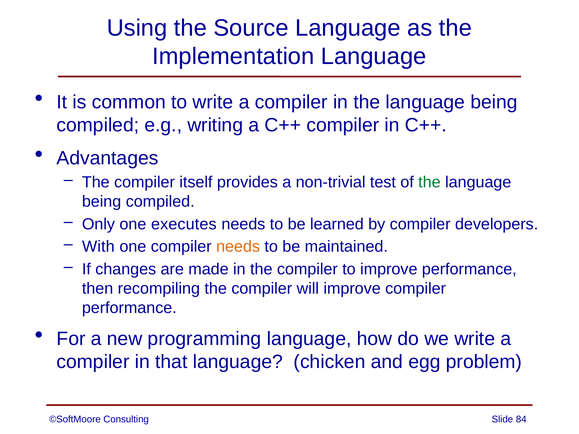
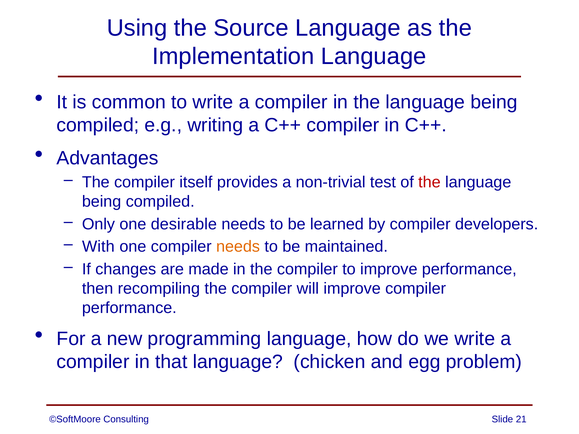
the at (429, 182) colour: green -> red
executes: executes -> desirable
84: 84 -> 21
